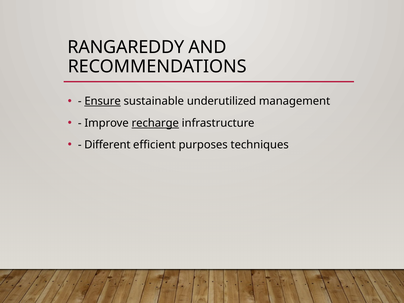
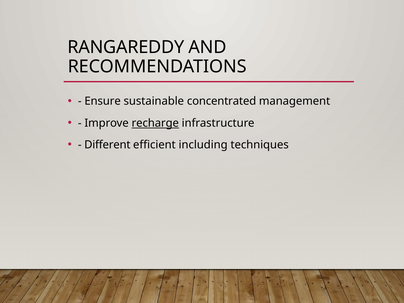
Ensure underline: present -> none
underutilized: underutilized -> concentrated
purposes: purposes -> including
